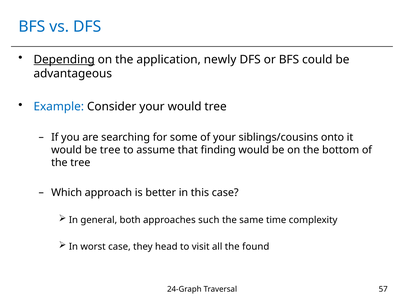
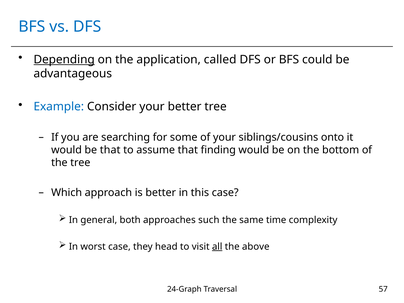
newly: newly -> called
your would: would -> better
be tree: tree -> that
all underline: none -> present
found: found -> above
